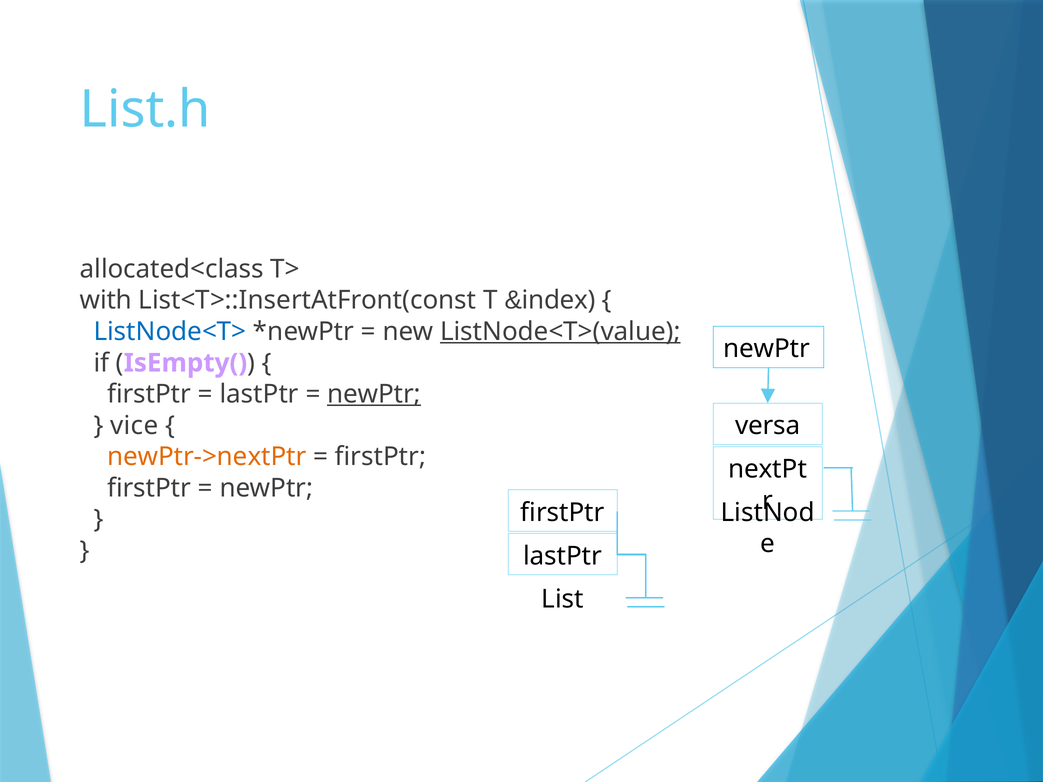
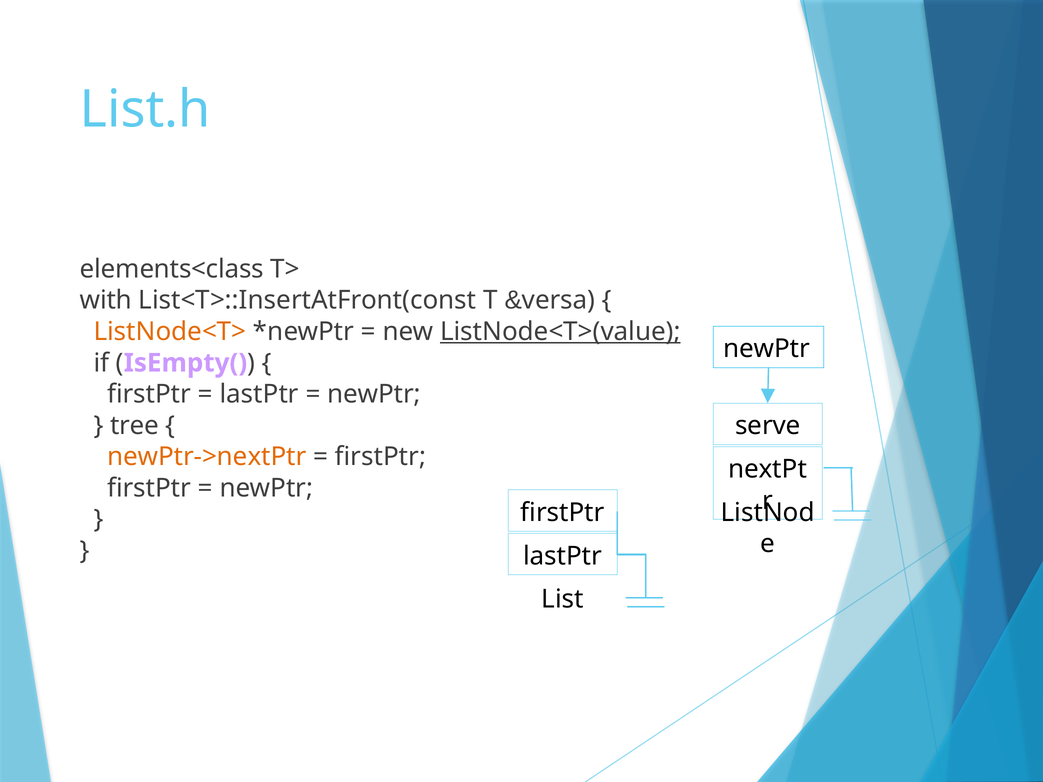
allocated<class: allocated<class -> elements<class
index: index -> versa
ListNode<T> colour: blue -> orange
newPtr at (374, 394) underline: present -> none
vice: vice -> tree
versa: versa -> serve
